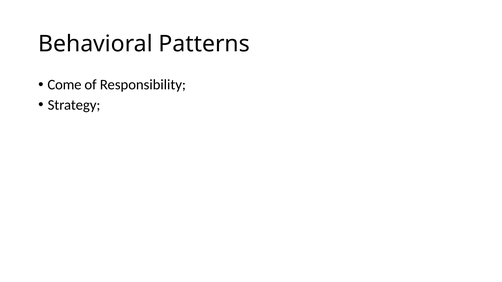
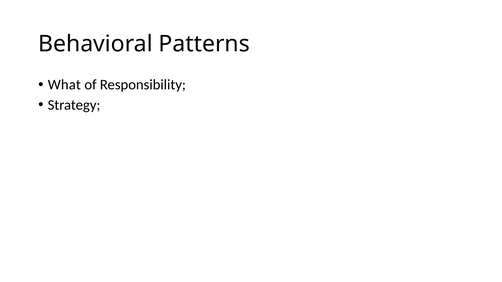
Come: Come -> What
